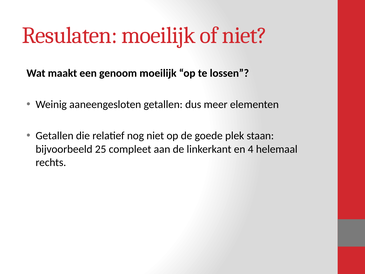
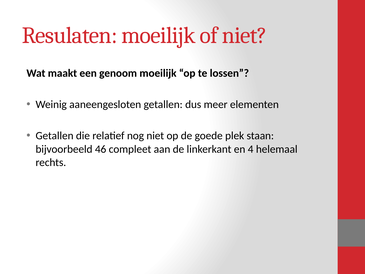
25: 25 -> 46
